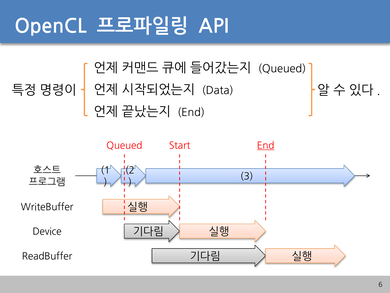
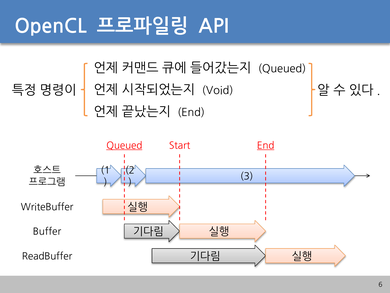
Data: Data -> Void
Queued at (124, 145) underline: none -> present
Device: Device -> Buffer
